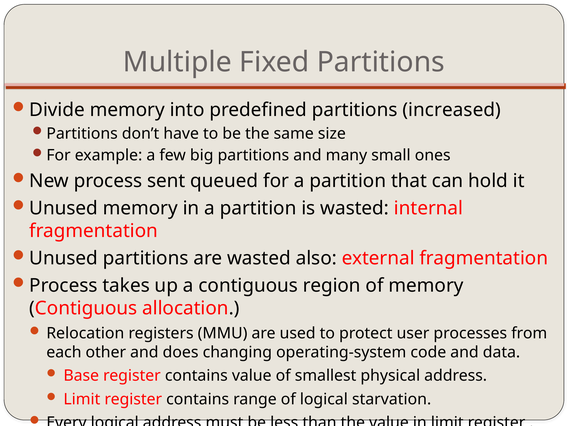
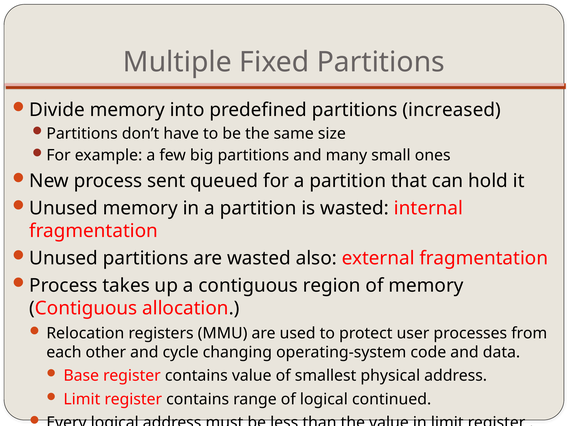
does: does -> cycle
starvation: starvation -> continued
